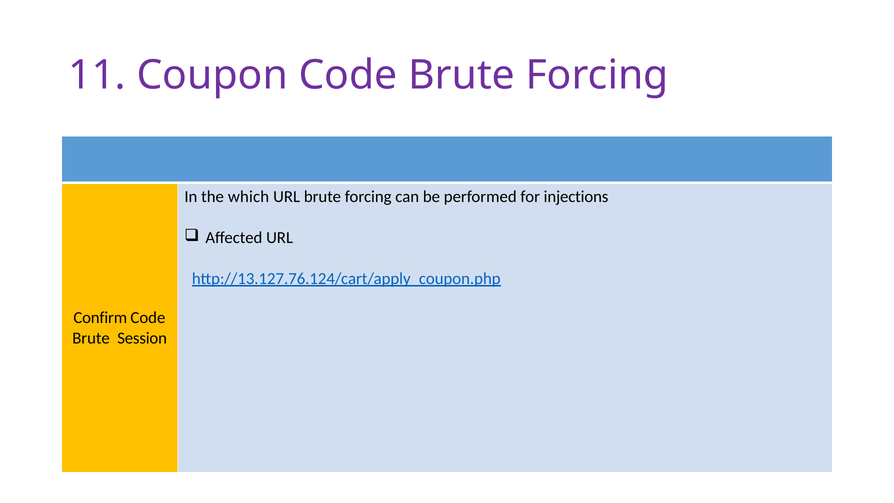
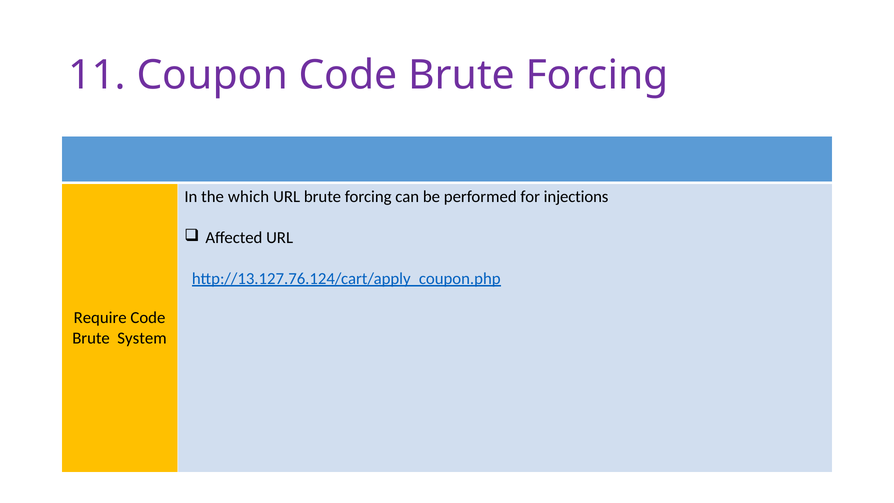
Confirm: Confirm -> Require
Session: Session -> System
